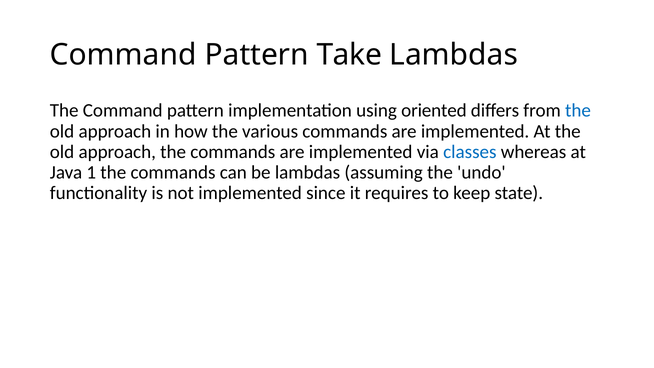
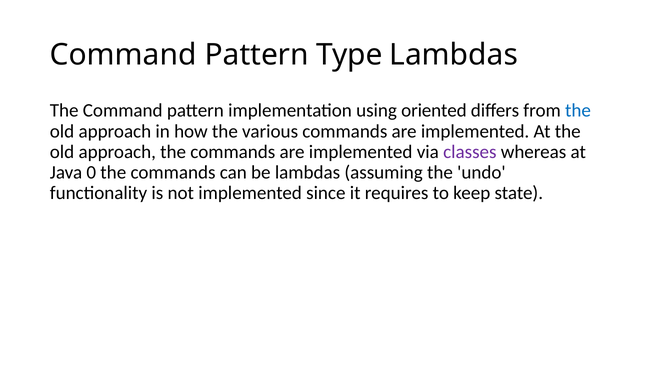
Take: Take -> Type
classes colour: blue -> purple
1: 1 -> 0
